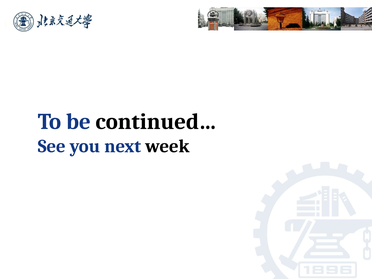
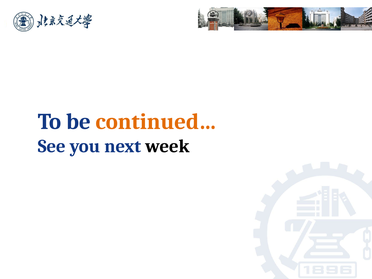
continued… colour: black -> orange
